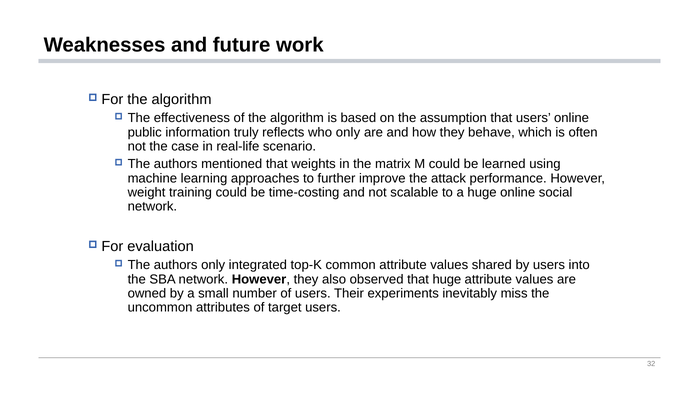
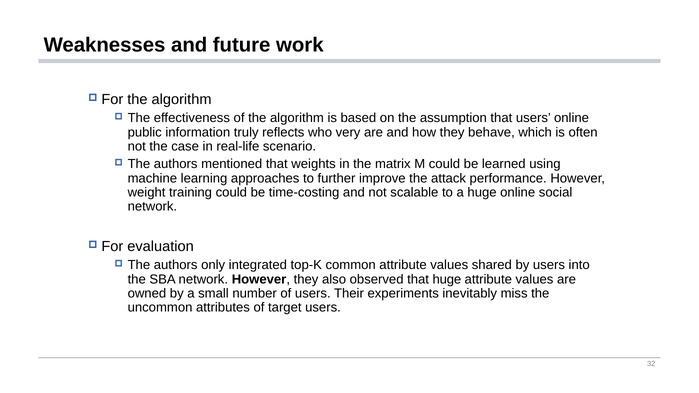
who only: only -> very
